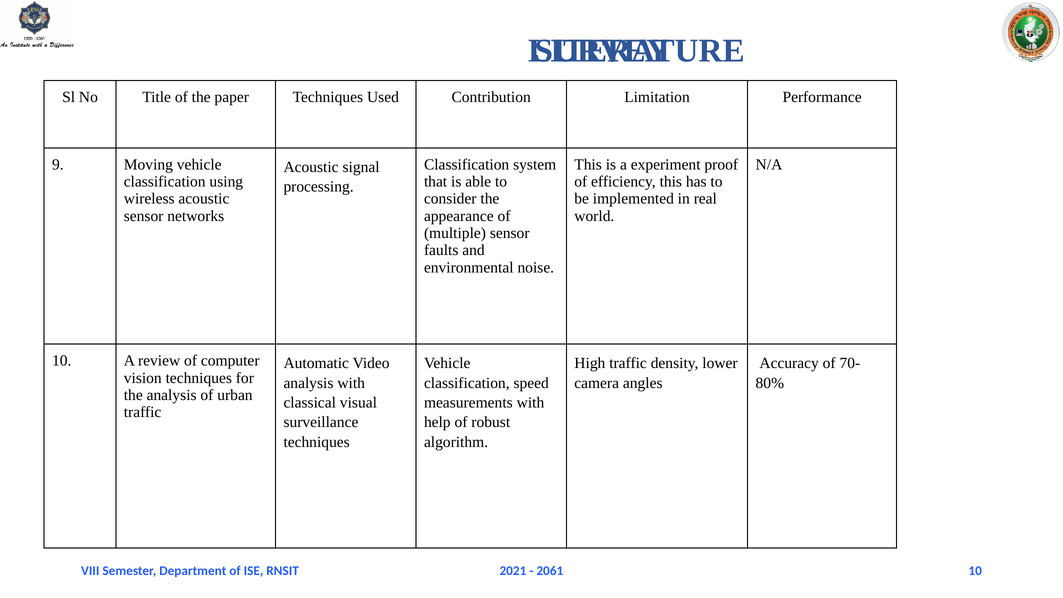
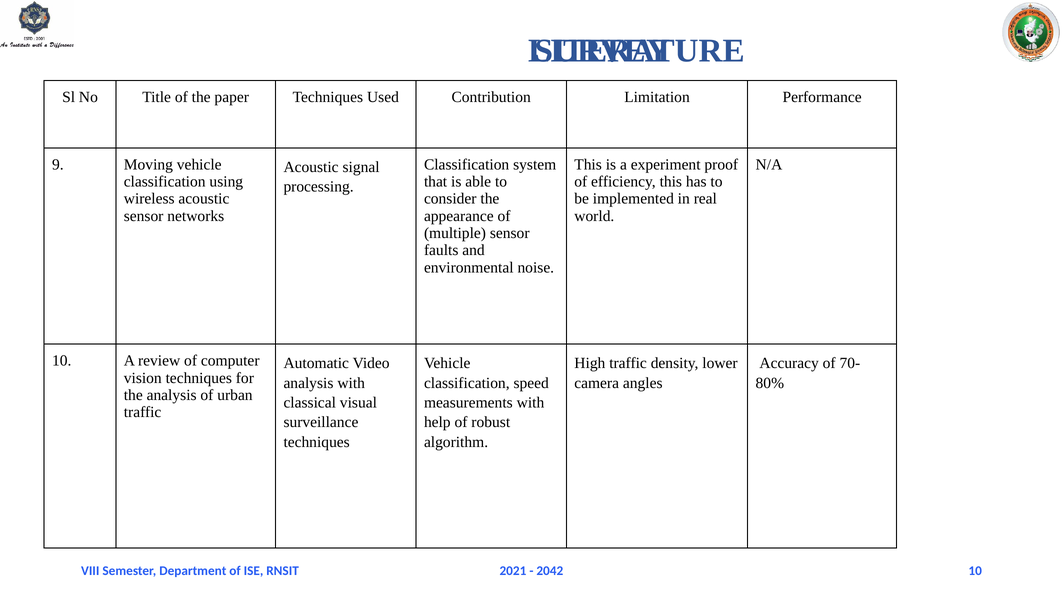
2061: 2061 -> 2042
